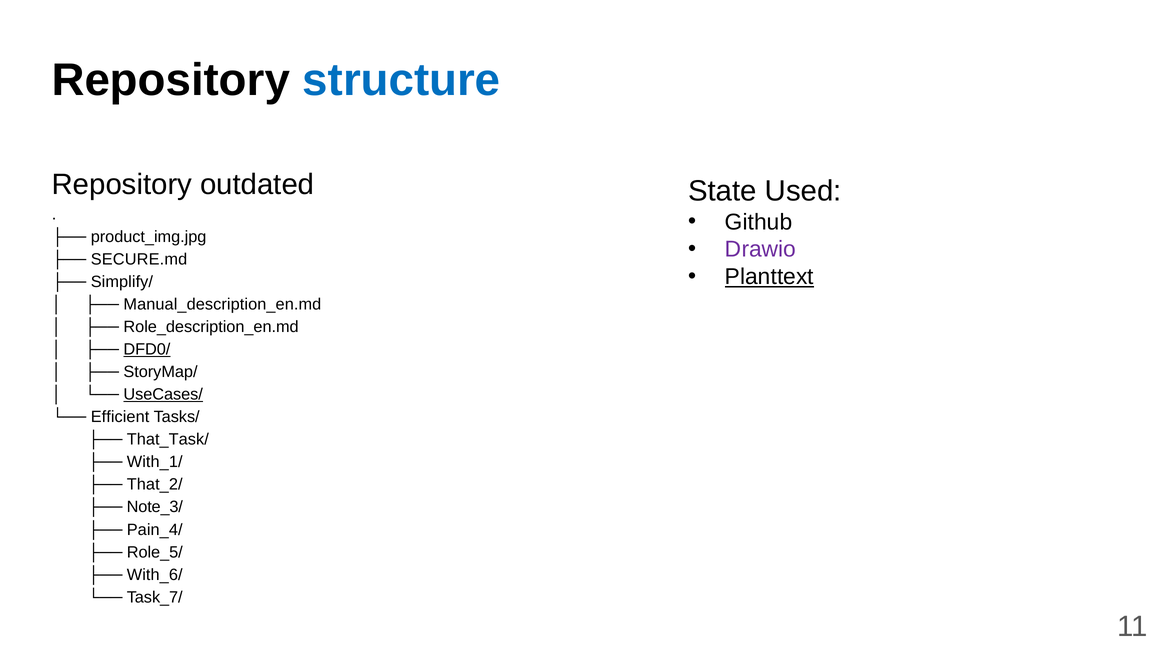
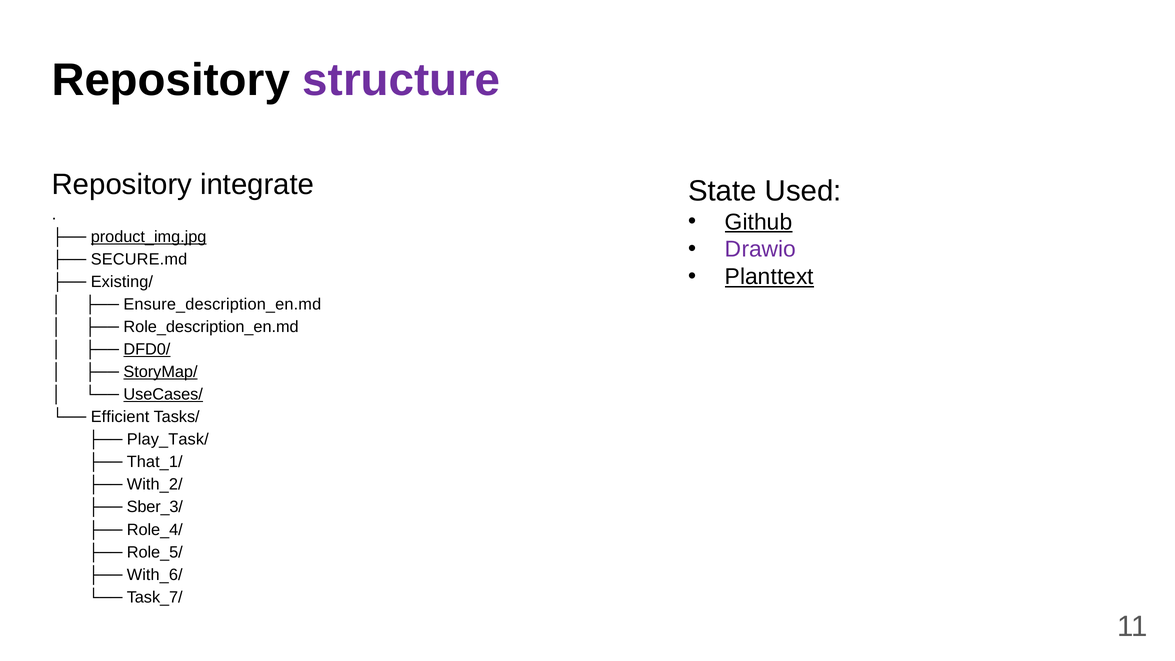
structure colour: blue -> purple
outdated: outdated -> integrate
Github underline: none -> present
product_img.jpg underline: none -> present
Simplify/: Simplify/ -> Existing/
Manual_description_en.md: Manual_description_en.md -> Ensure_description_en.md
StoryMap/ underline: none -> present
That_Task/: That_Task/ -> Play_Task/
With_1/: With_1/ -> That_1/
That_2/: That_2/ -> With_2/
Note_3/: Note_3/ -> Sber_3/
Pain_4/: Pain_4/ -> Role_4/
